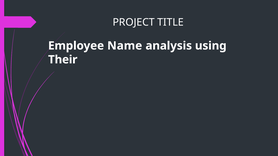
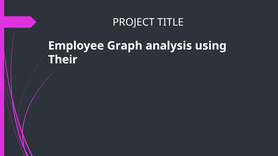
Name: Name -> Graph
